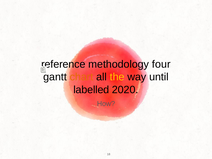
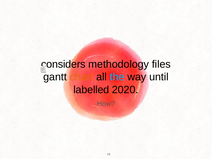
reference: reference -> considers
four: four -> files
the colour: yellow -> light blue
